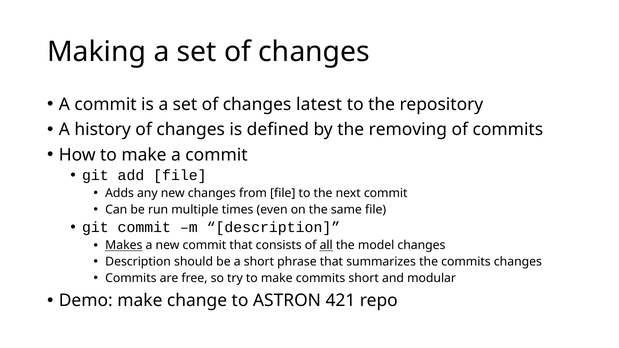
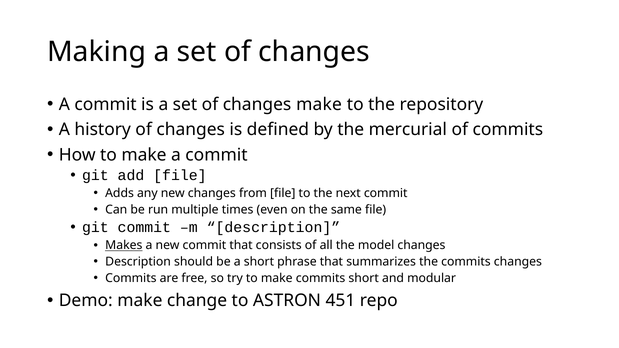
changes latest: latest -> make
removing: removing -> mercurial
all underline: present -> none
421: 421 -> 451
